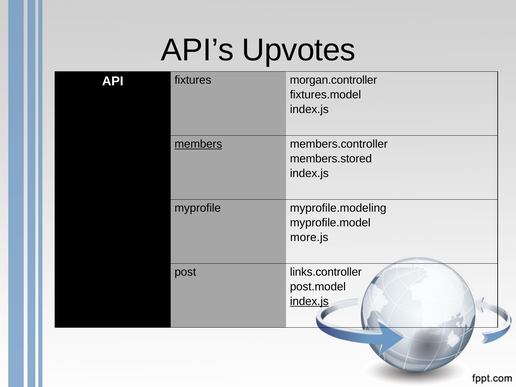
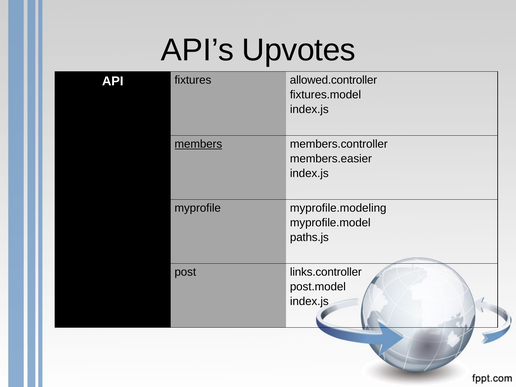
morgan.controller: morgan.controller -> allowed.controller
members.stored: members.stored -> members.easier
more.js: more.js -> paths.js
index.js at (309, 301) underline: present -> none
